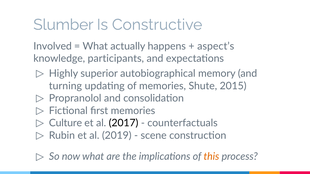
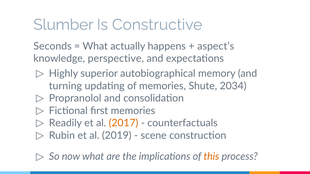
Involved: Involved -> Seconds
participants: participants -> perspective
2015: 2015 -> 2034
Culture: Culture -> Readily
2017 colour: black -> orange
